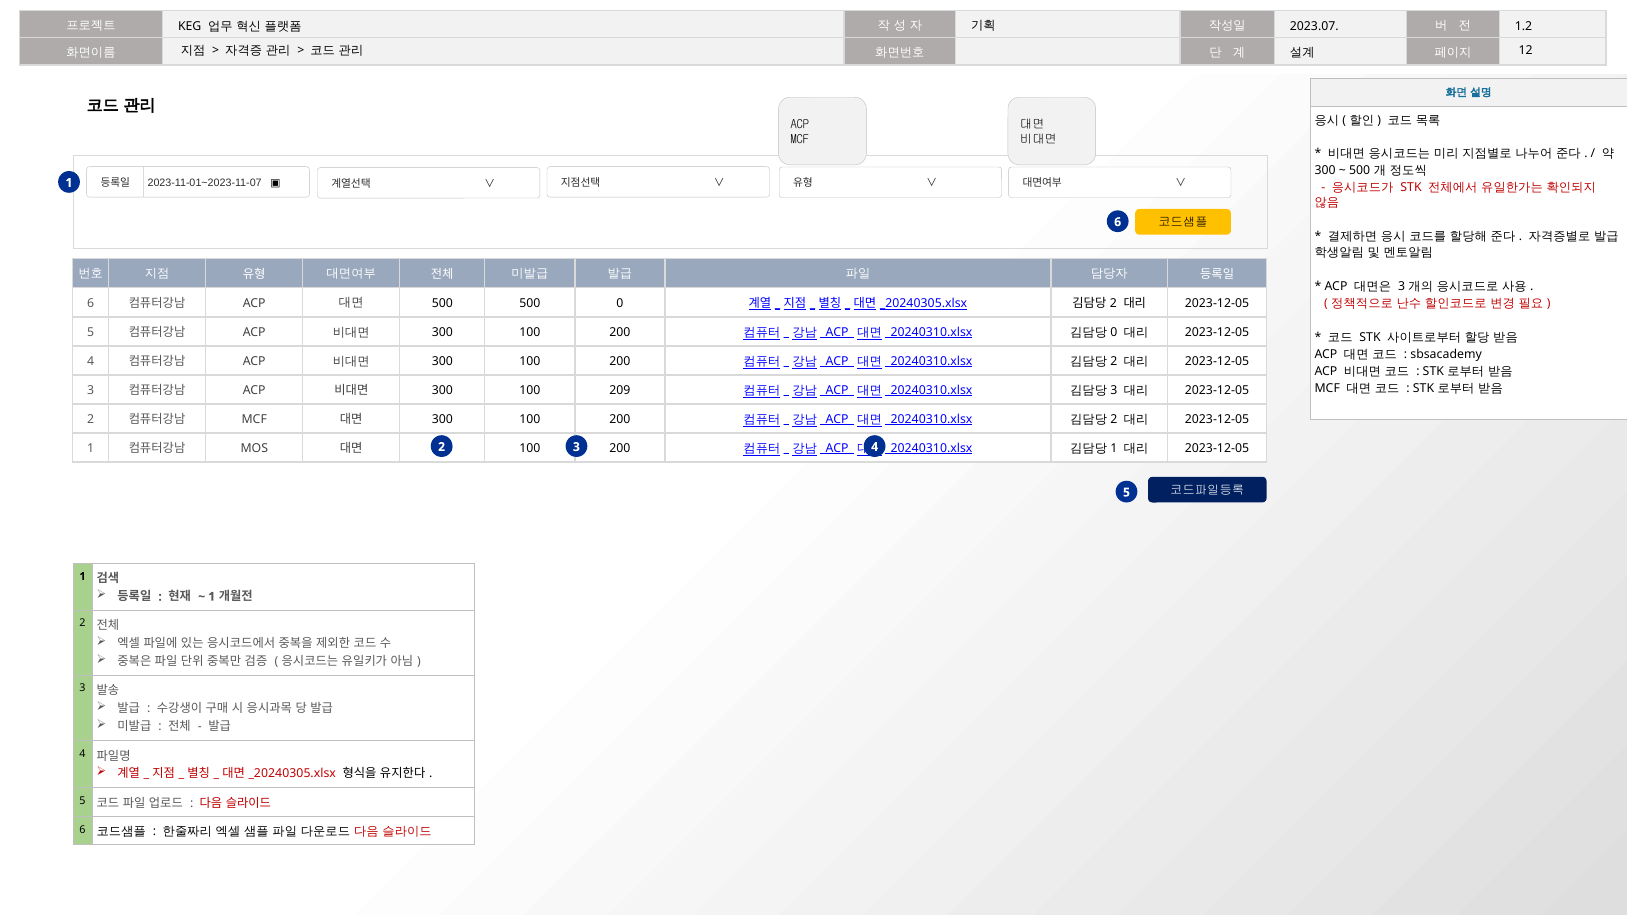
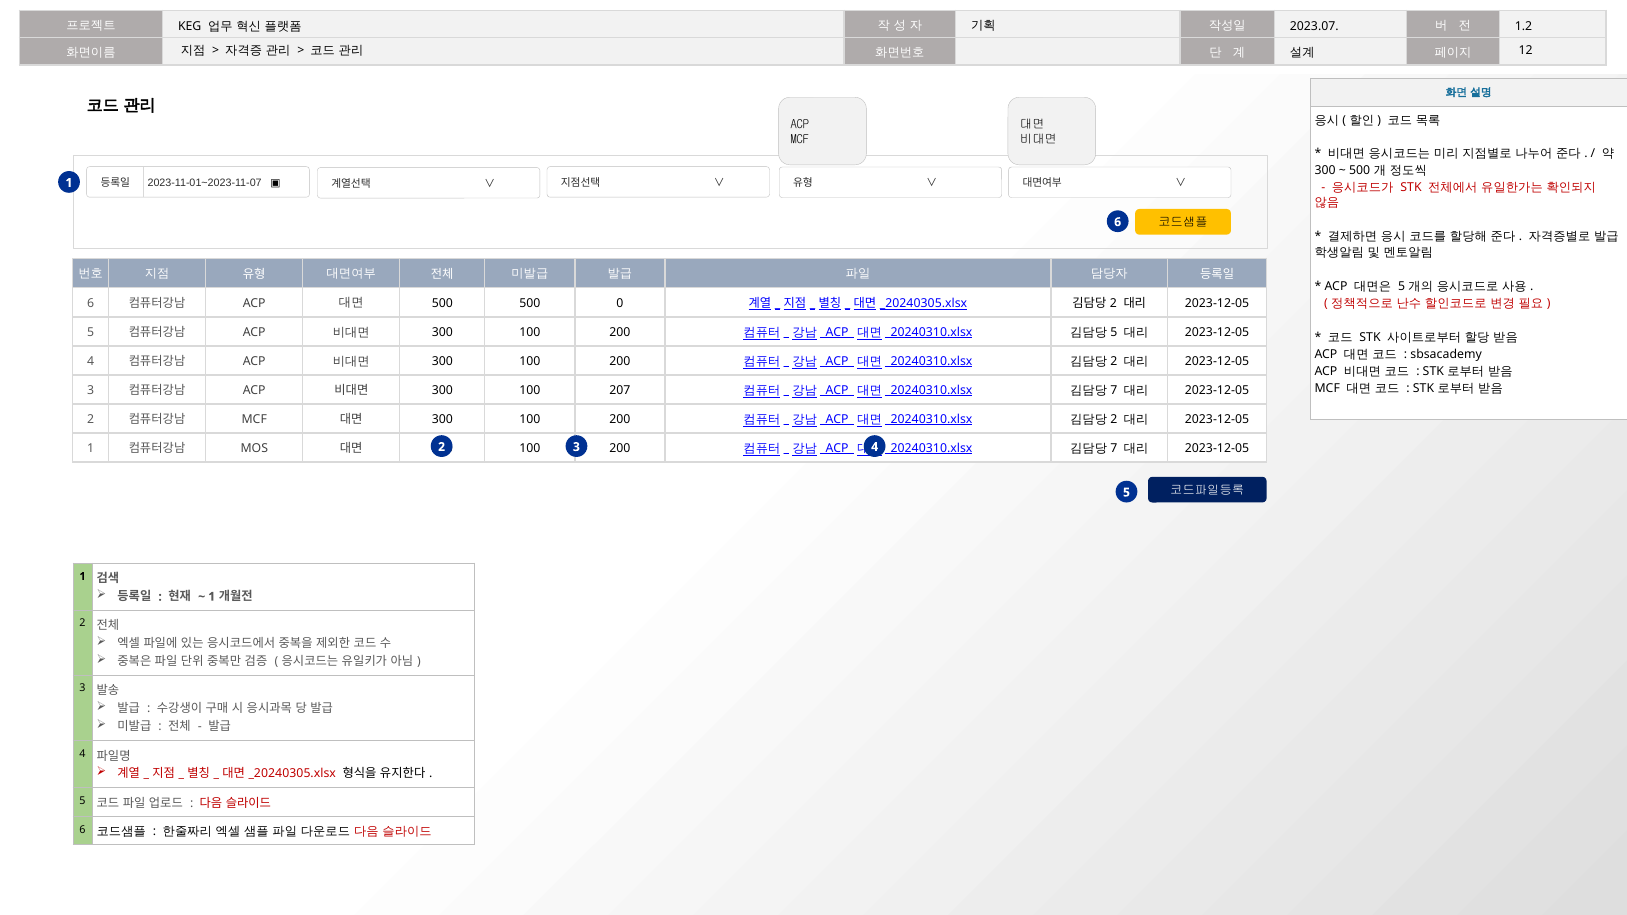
3 at (1402, 287): 3 -> 5
0 at (1114, 332): 0 -> 5
209: 209 -> 207
3 at (1114, 390): 3 -> 7
1 at (1114, 448): 1 -> 7
